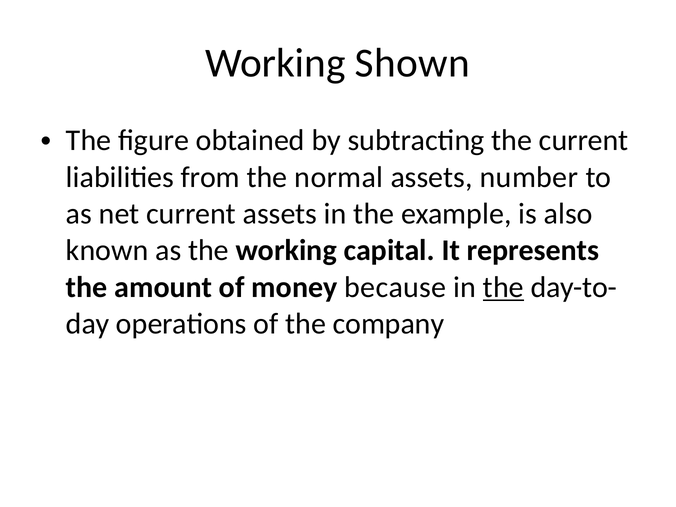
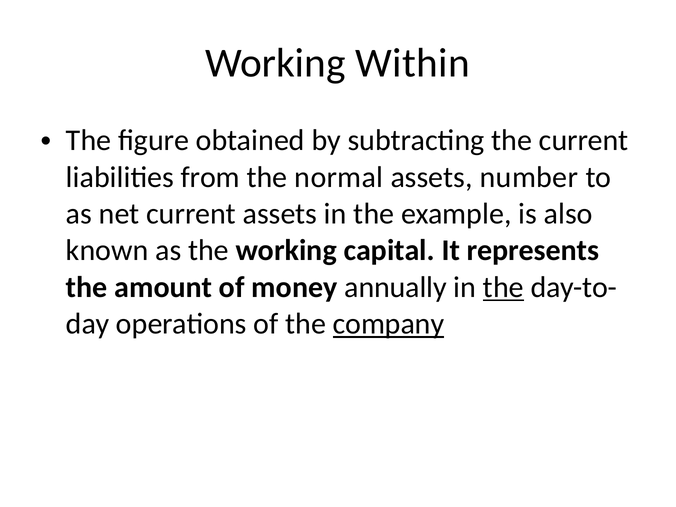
Shown: Shown -> Within
because: because -> annually
company underline: none -> present
